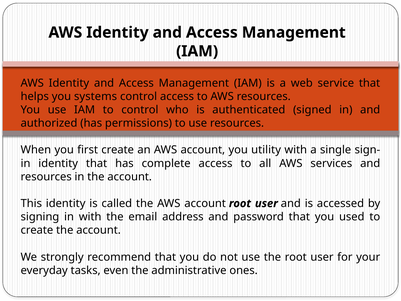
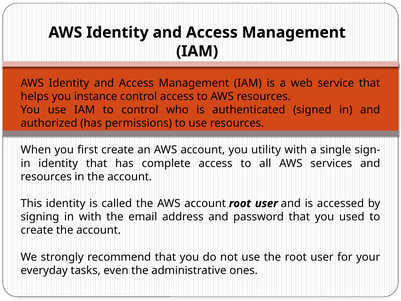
systems: systems -> instance
